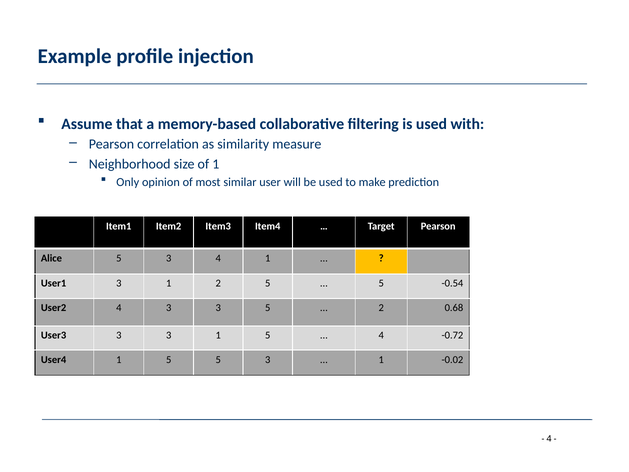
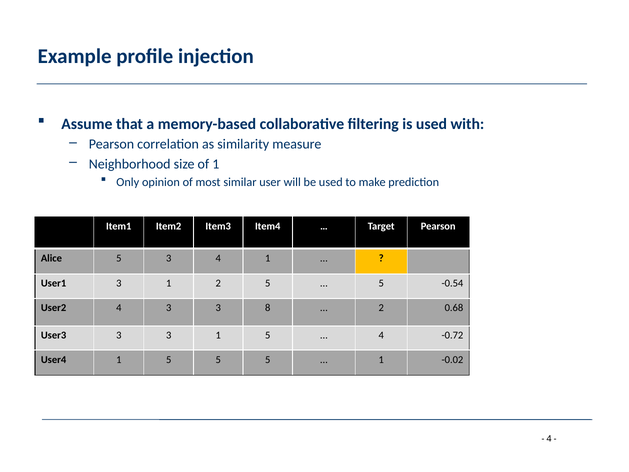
3 5: 5 -> 8
5 5 3: 3 -> 5
